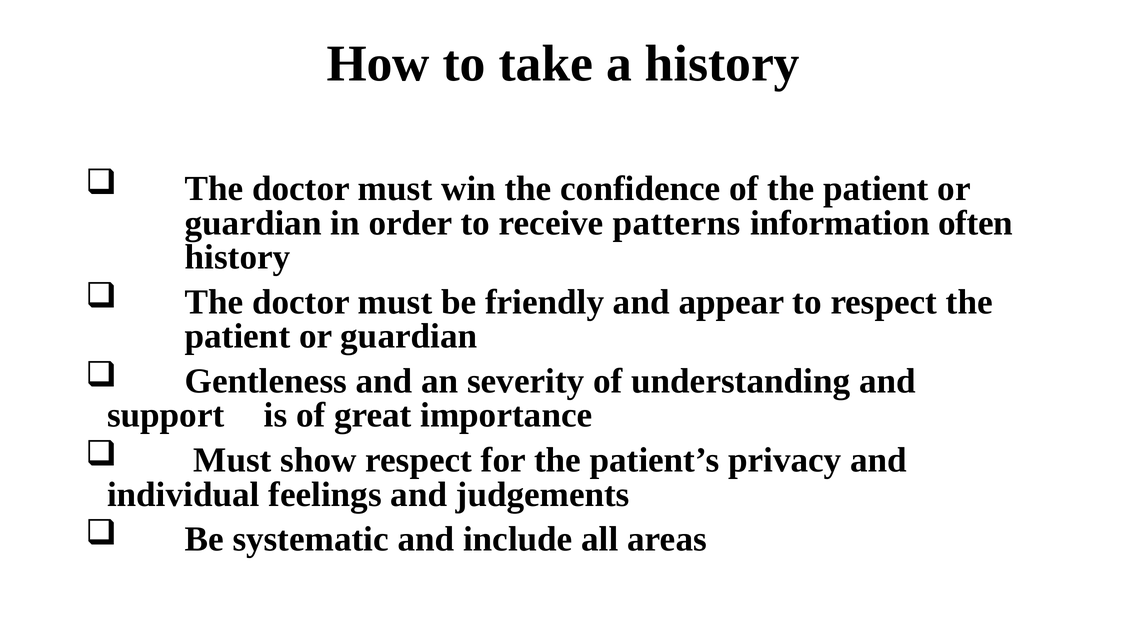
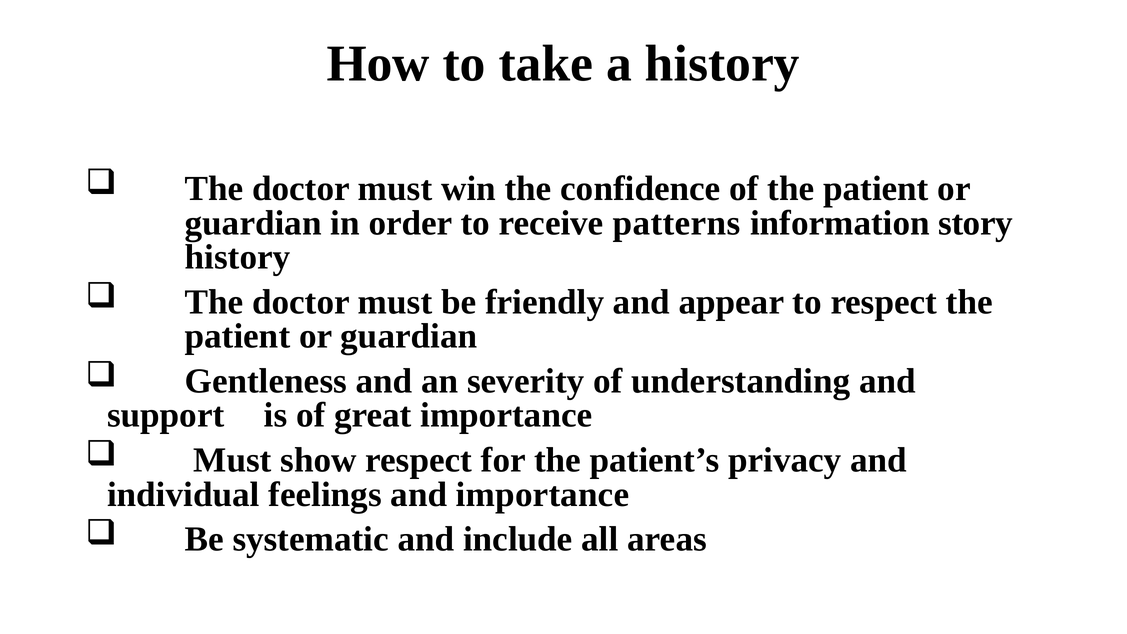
often: often -> story
and judgements: judgements -> importance
